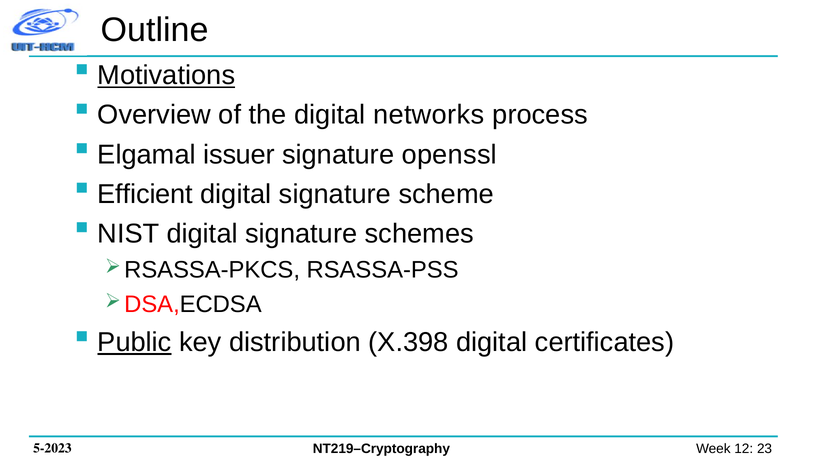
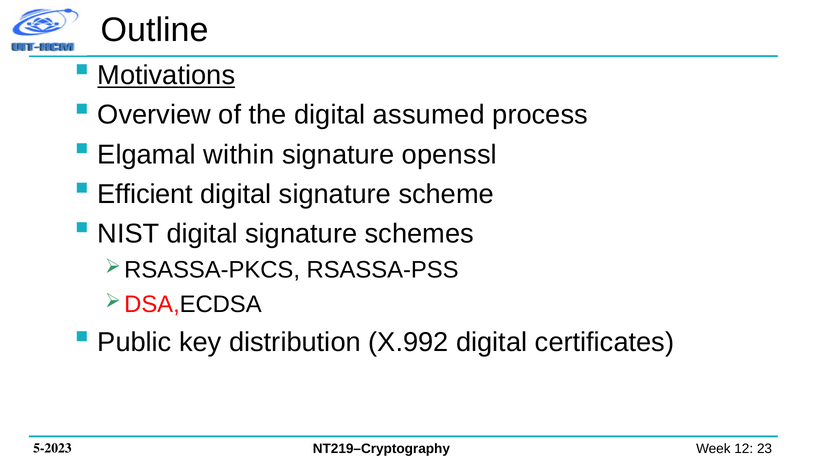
networks: networks -> assumed
issuer: issuer -> within
Public underline: present -> none
X.398: X.398 -> X.992
